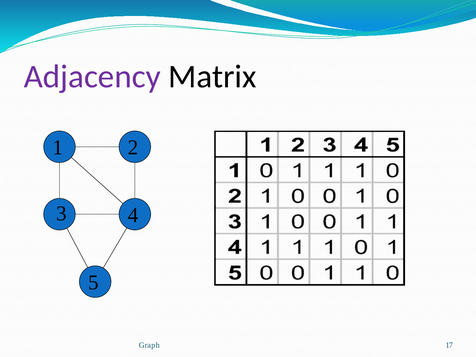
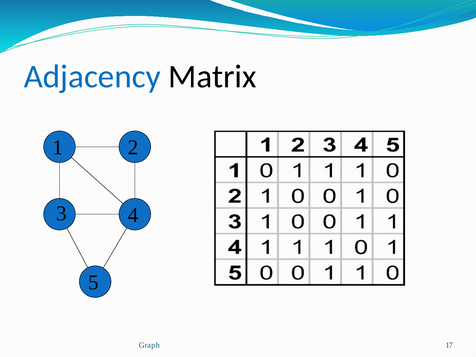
Adjacency colour: purple -> blue
